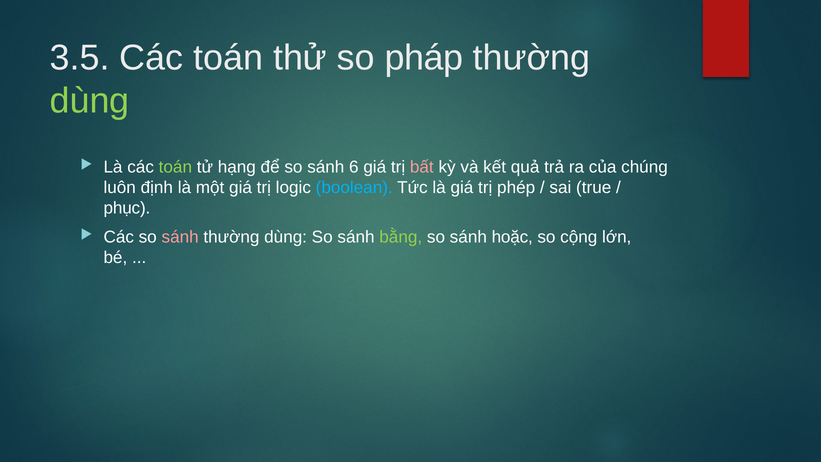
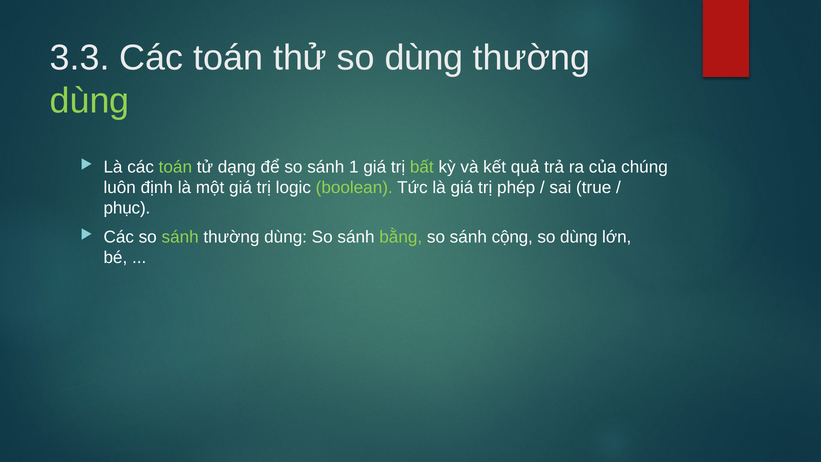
3.5: 3.5 -> 3.3
thử so pháp: pháp -> dùng
hạng: hạng -> dạng
6: 6 -> 1
bất colour: pink -> light green
boolean colour: light blue -> light green
sánh at (180, 237) colour: pink -> light green
hoặc: hoặc -> cộng
cộng at (579, 237): cộng -> dùng
